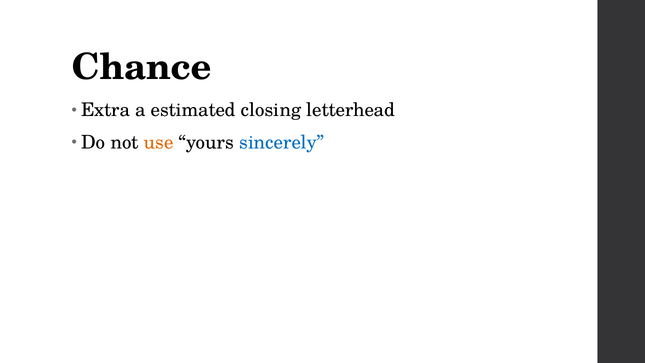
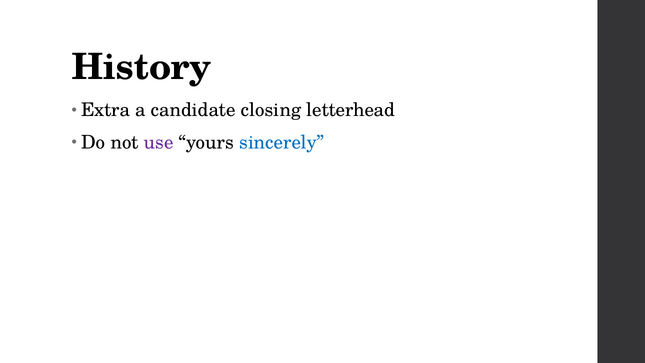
Chance: Chance -> History
estimated: estimated -> candidate
use colour: orange -> purple
